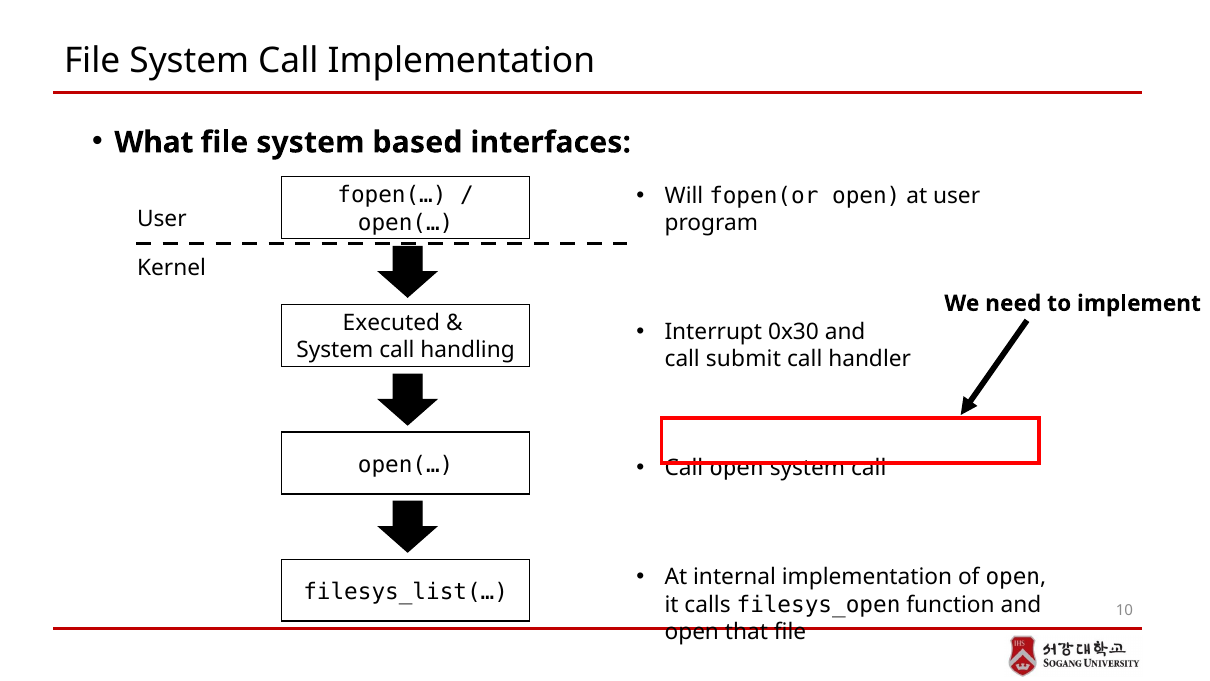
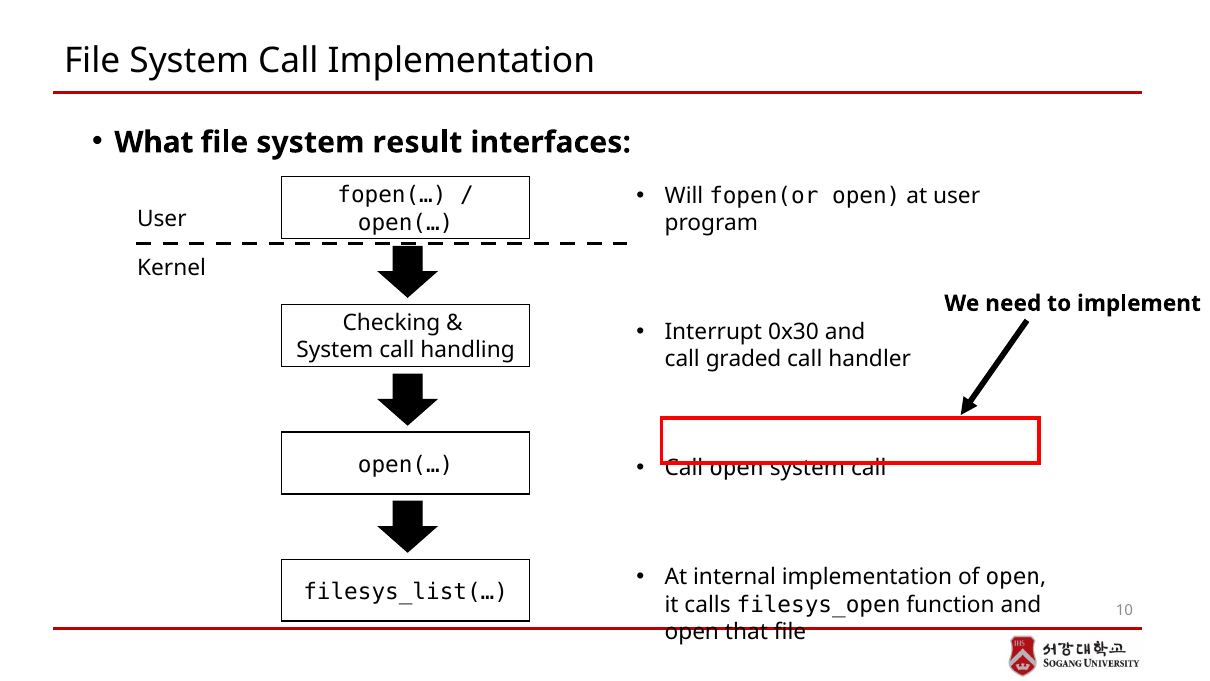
based: based -> result
Executed: Executed -> Checking
submit: submit -> graded
